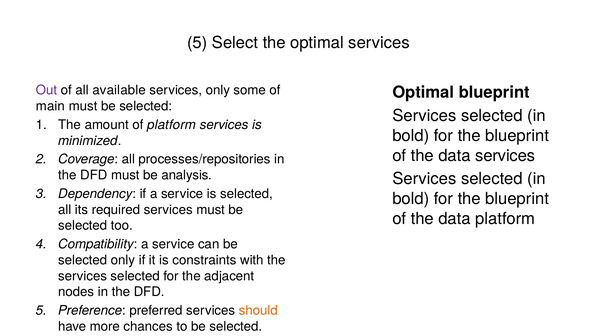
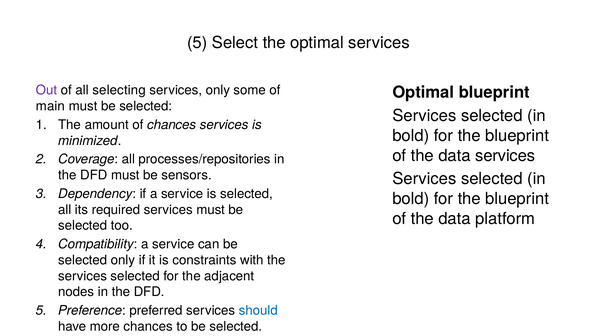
all available: available -> selecting
of platform: platform -> chances
analysis: analysis -> sensors
should colour: orange -> blue
